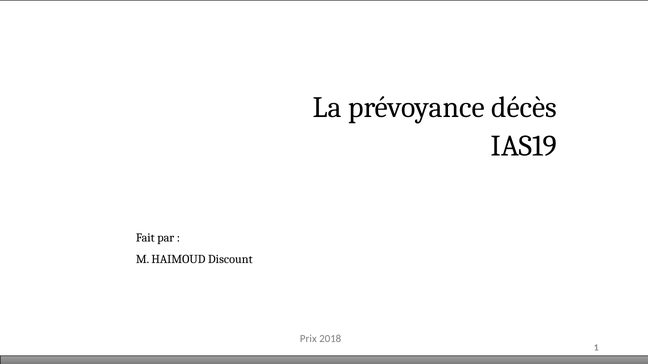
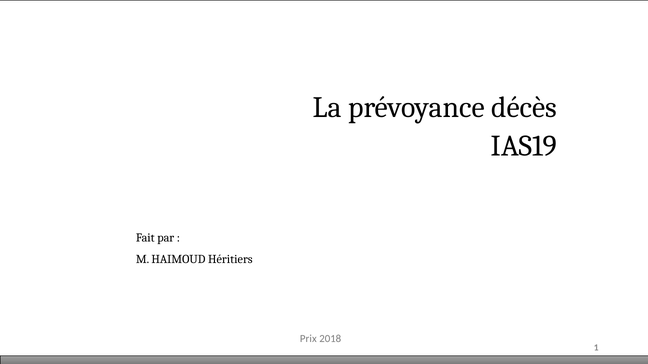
Discount: Discount -> Héritiers
